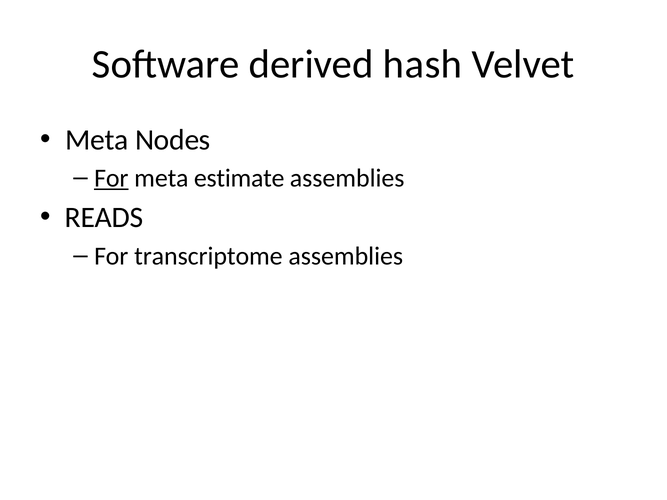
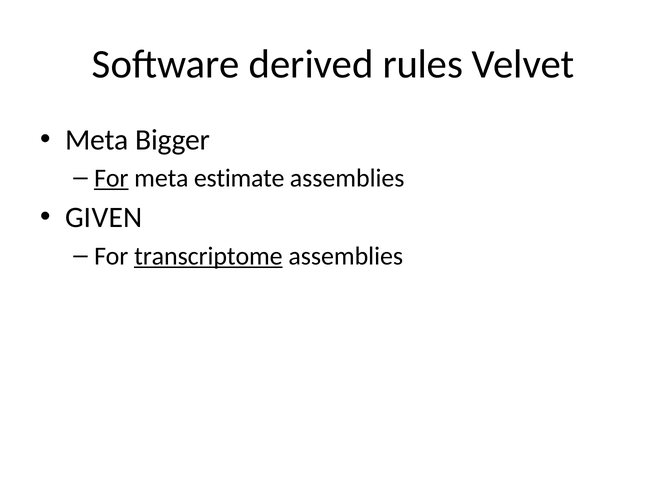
hash: hash -> rules
Nodes: Nodes -> Bigger
READS: READS -> GIVEN
transcriptome underline: none -> present
